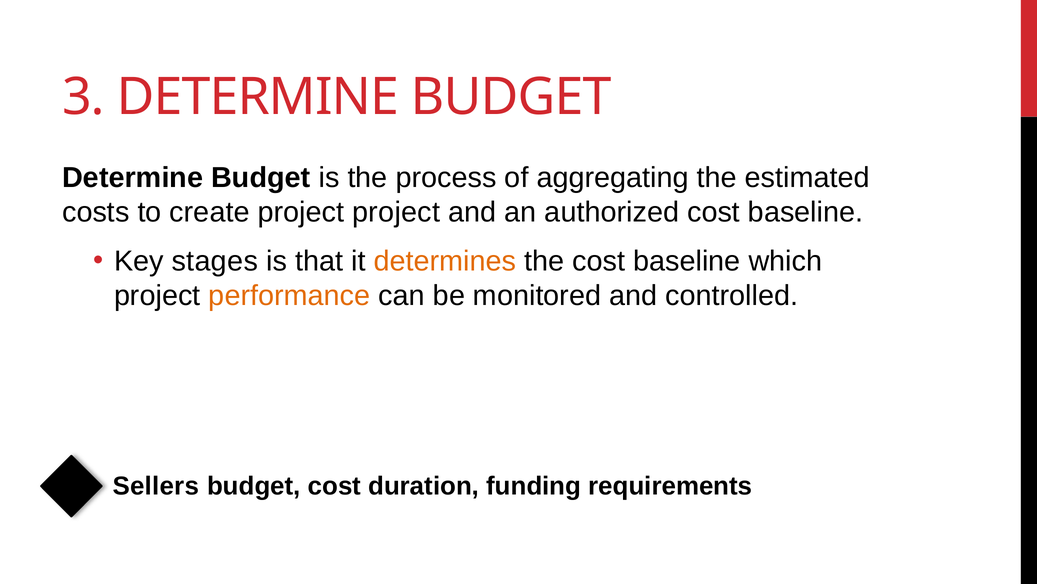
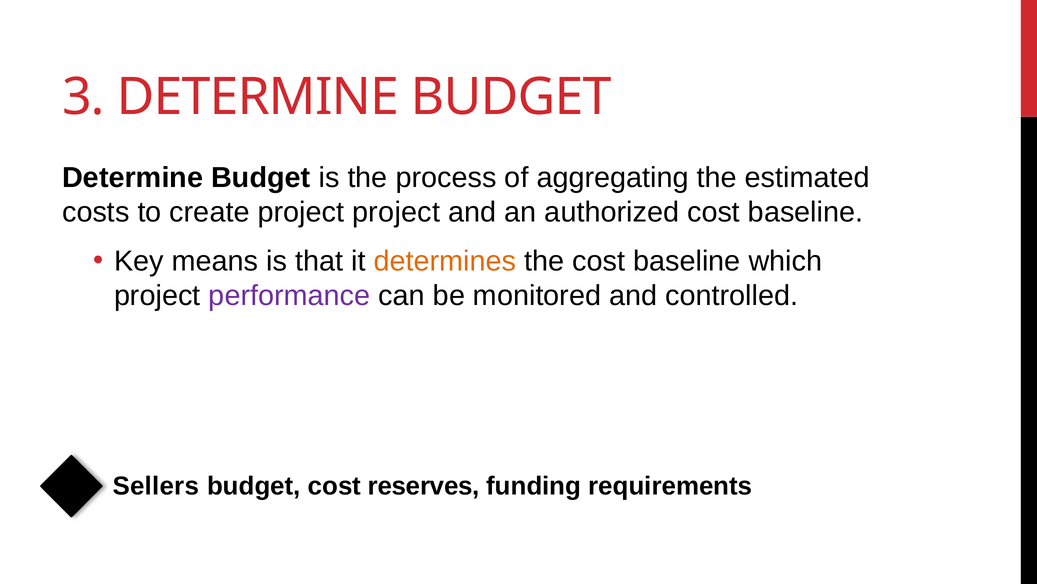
stages: stages -> means
performance colour: orange -> purple
duration: duration -> reserves
